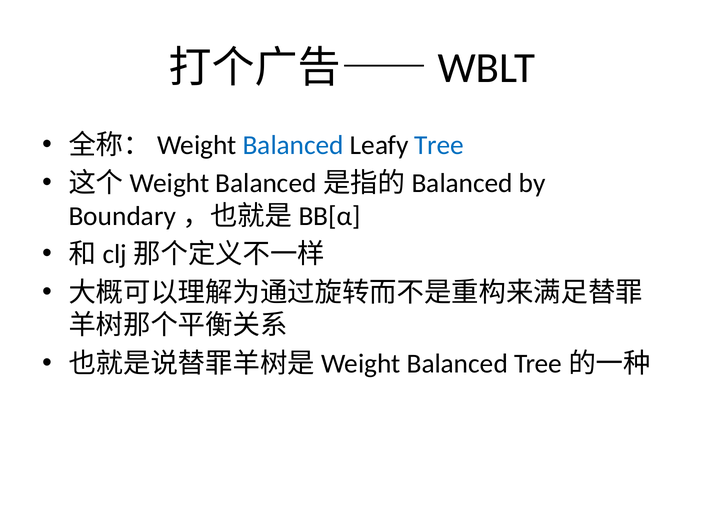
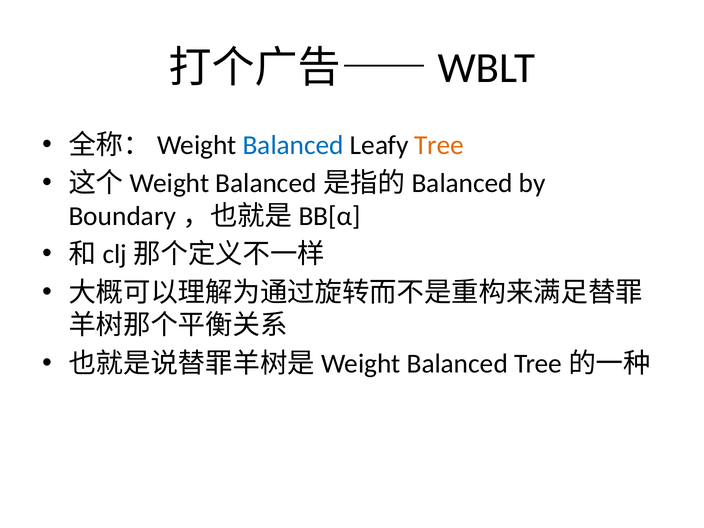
Tree colour: blue -> orange
